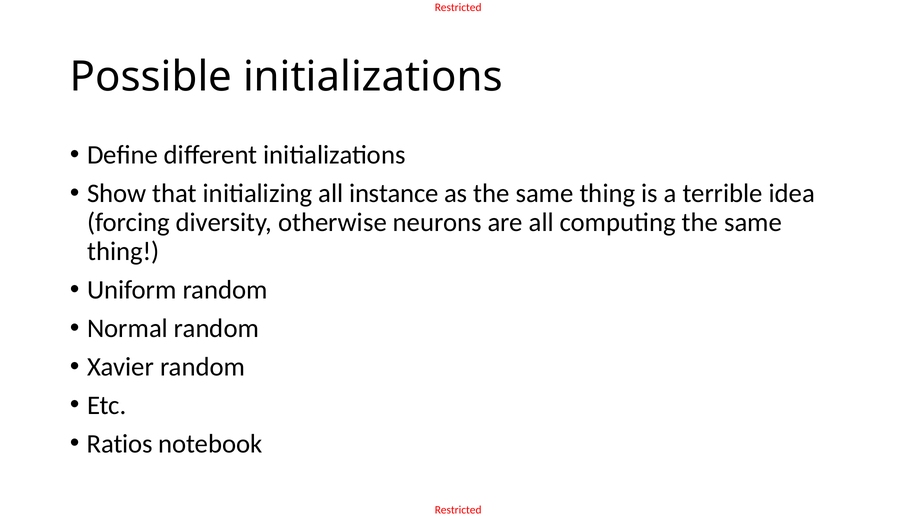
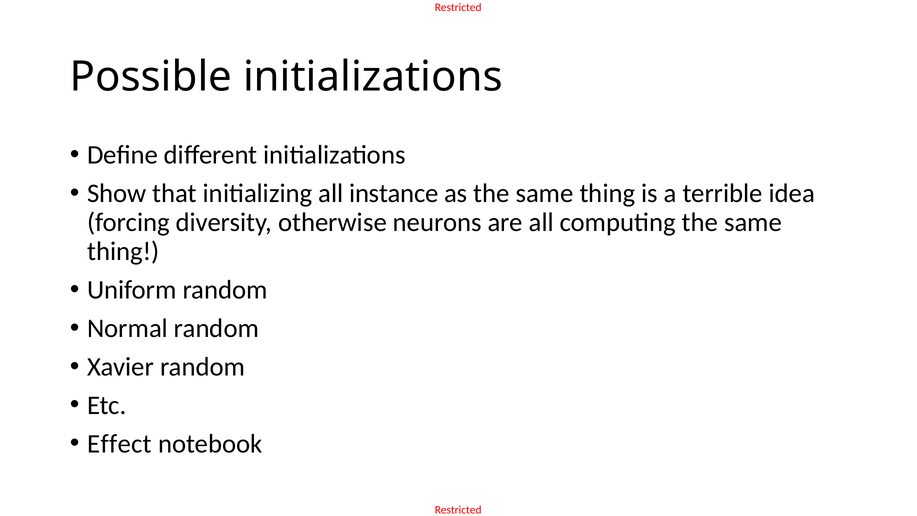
Ratios: Ratios -> Effect
